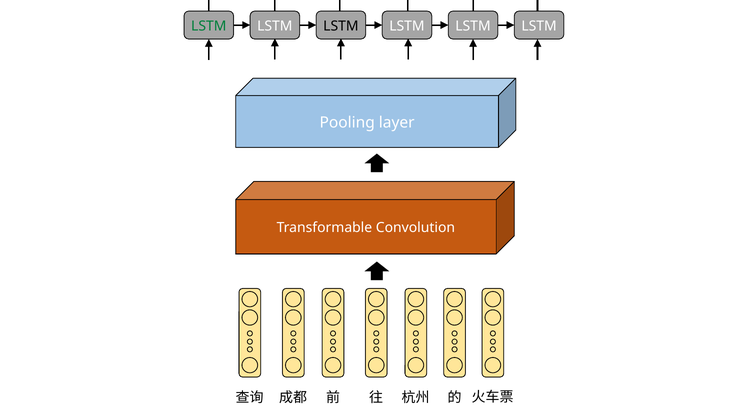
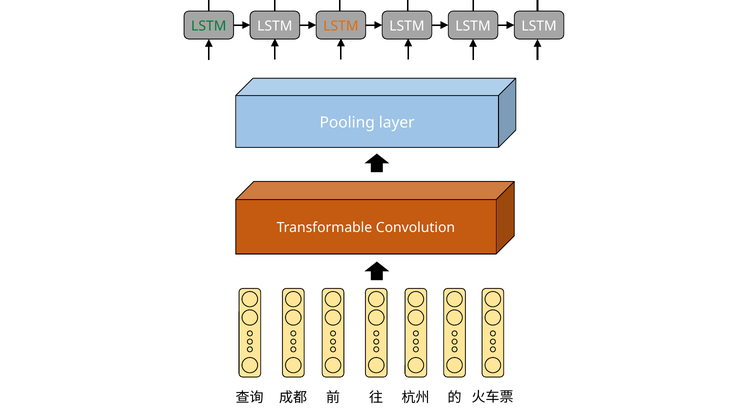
LSTM at (341, 26) colour: black -> orange
